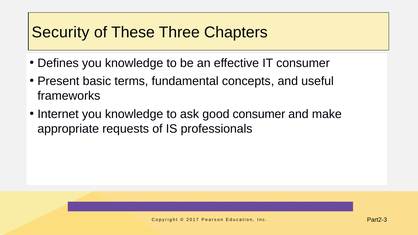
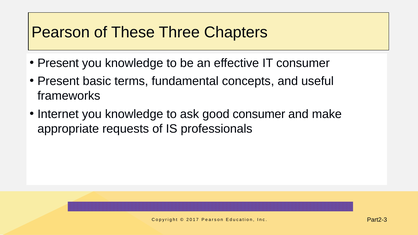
Security at (61, 32): Security -> Pearson
Defines at (58, 63): Defines -> Present
